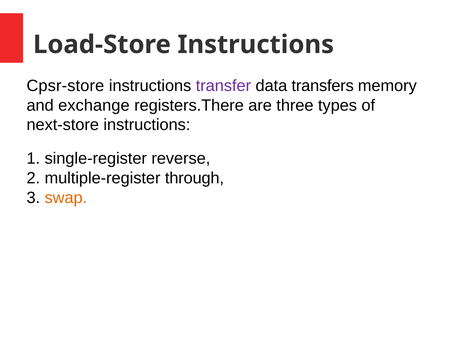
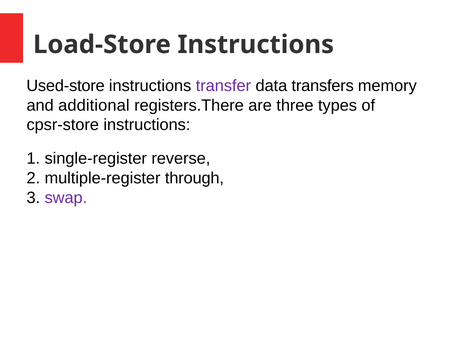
Cpsr-store: Cpsr-store -> Used-store
exchange: exchange -> additional
next-store: next-store -> cpsr-store
swap colour: orange -> purple
